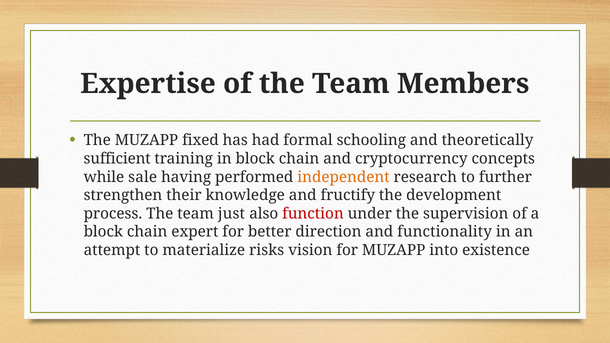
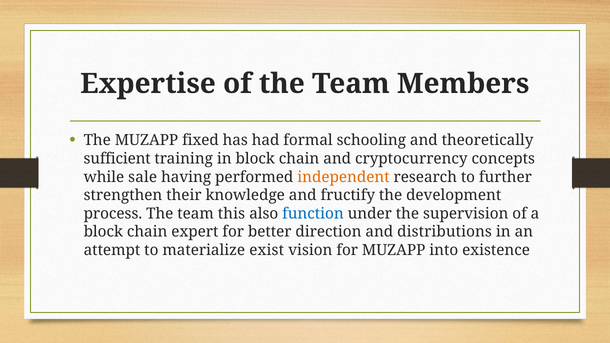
just: just -> this
function colour: red -> blue
functionality: functionality -> distributions
risks: risks -> exist
